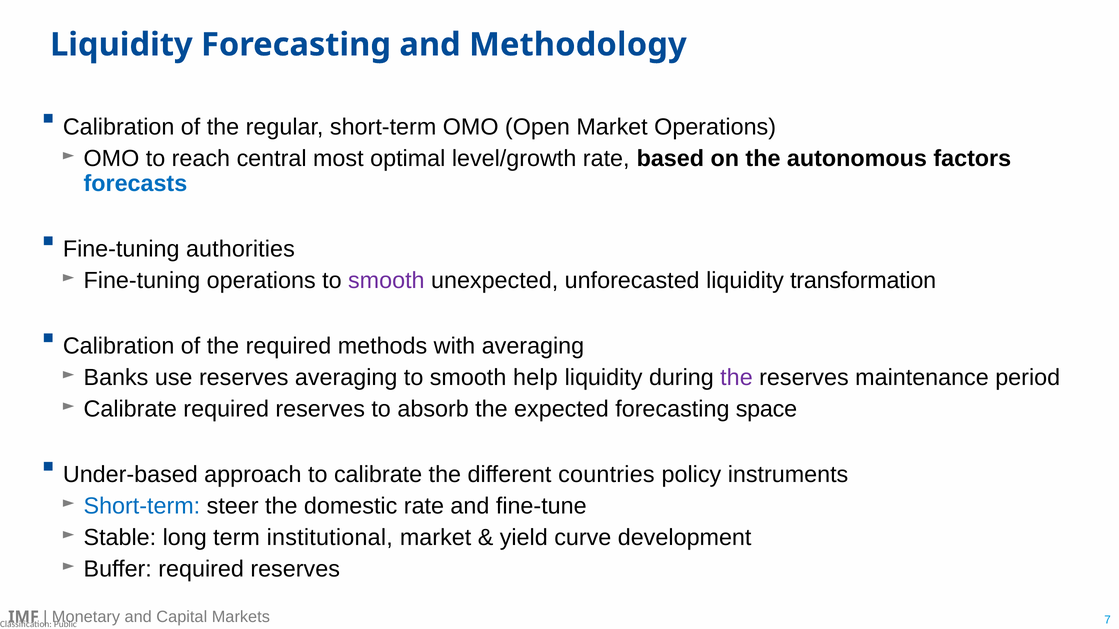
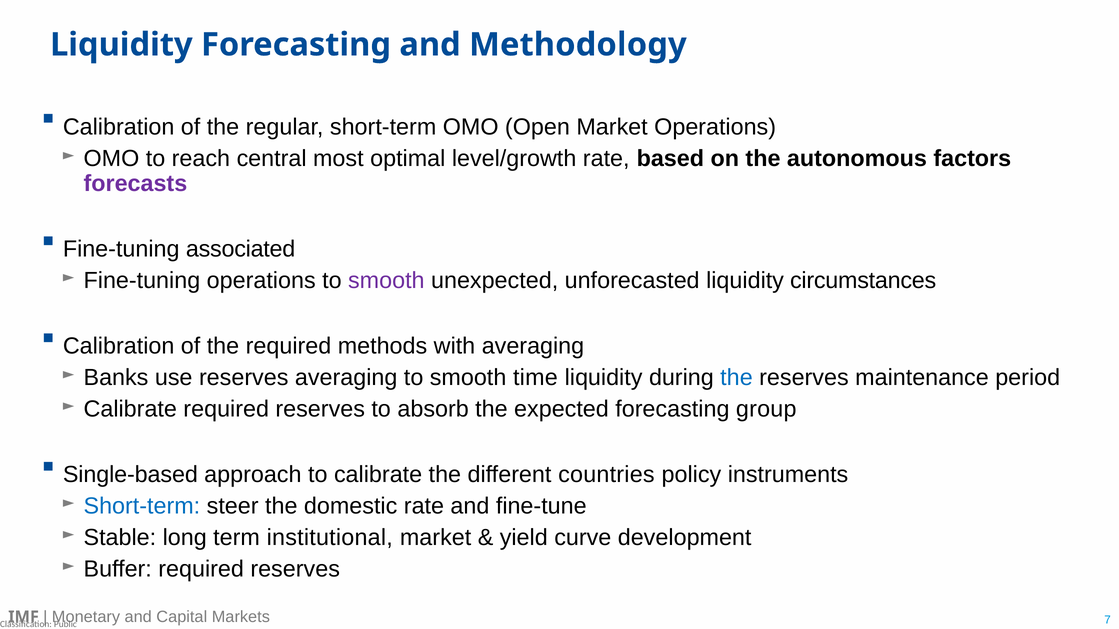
forecasts colour: blue -> purple
authorities: authorities -> associated
transformation: transformation -> circumstances
help: help -> time
the at (736, 378) colour: purple -> blue
space: space -> group
Under-based: Under-based -> Single-based
